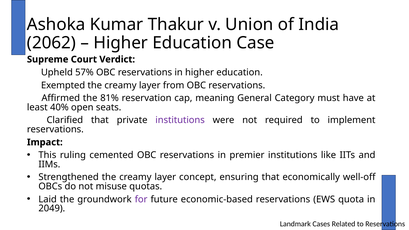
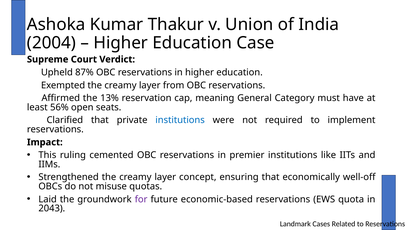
2062: 2062 -> 2004
57%: 57% -> 87%
81%: 81% -> 13%
40%: 40% -> 56%
institutions at (180, 120) colour: purple -> blue
2049: 2049 -> 2043
